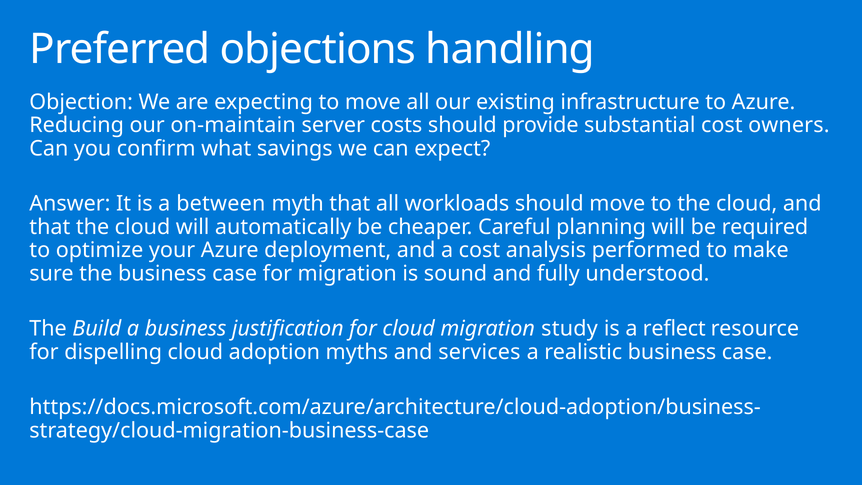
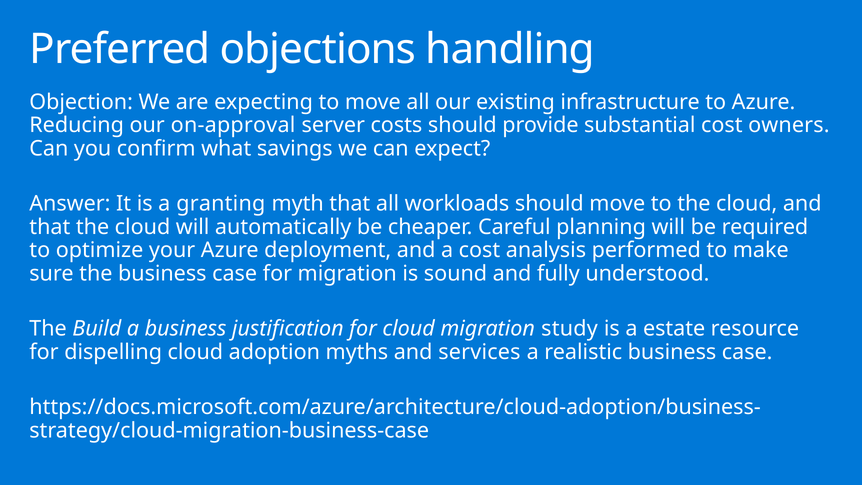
on-maintain: on-maintain -> on-approval
between: between -> granting
reflect: reflect -> estate
